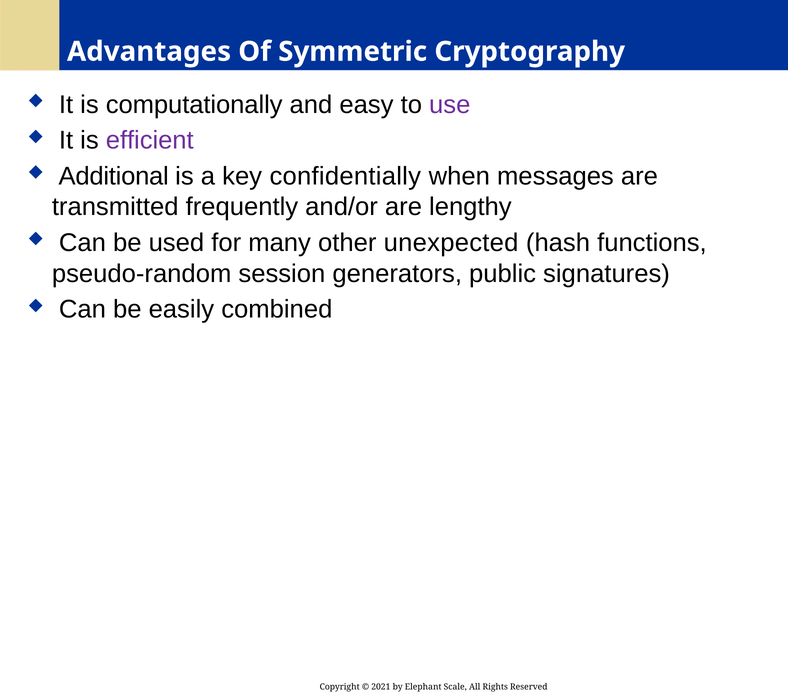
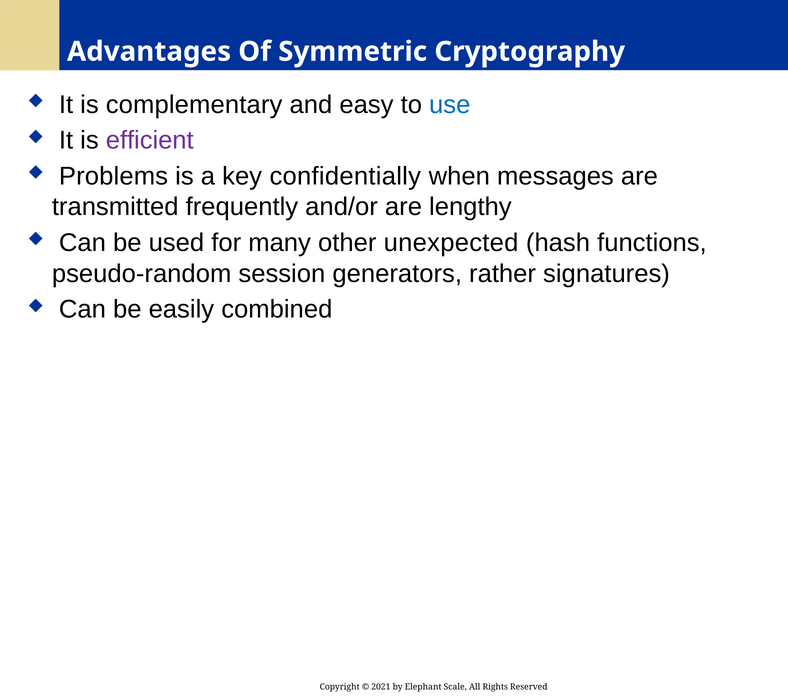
computationally: computationally -> complementary
use colour: purple -> blue
Additional: Additional -> Problems
public: public -> rather
